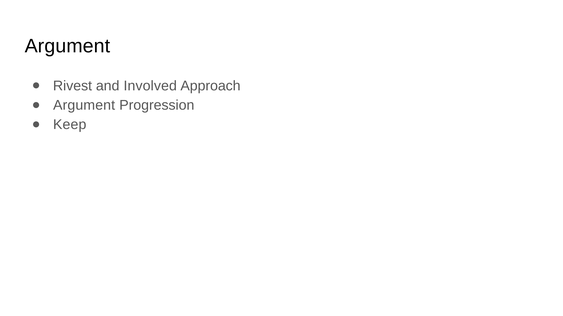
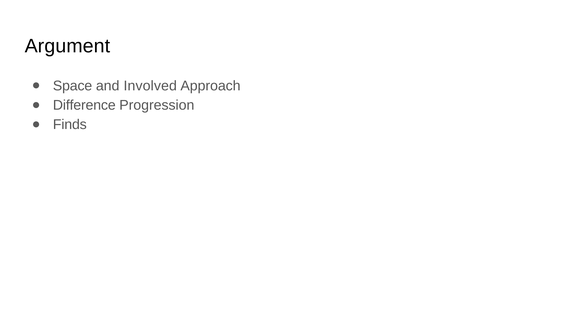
Rivest: Rivest -> Space
Argument at (84, 105): Argument -> Difference
Keep: Keep -> Finds
